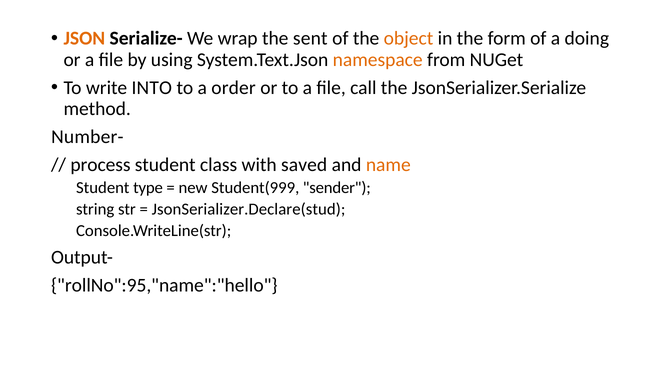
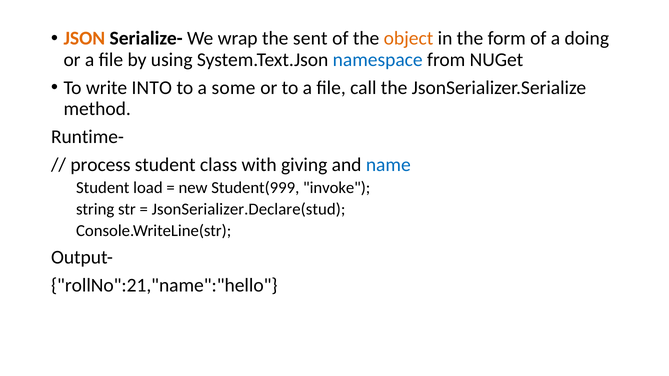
namespace colour: orange -> blue
order: order -> some
Number-: Number- -> Runtime-
saved: saved -> giving
name colour: orange -> blue
type: type -> load
sender: sender -> invoke
rollNo":95,"name":"hello: rollNo":95,"name":"hello -> rollNo":21,"name":"hello
